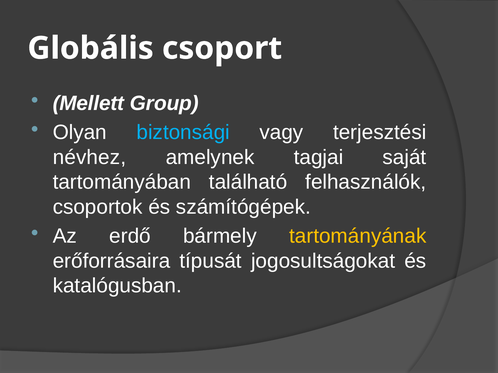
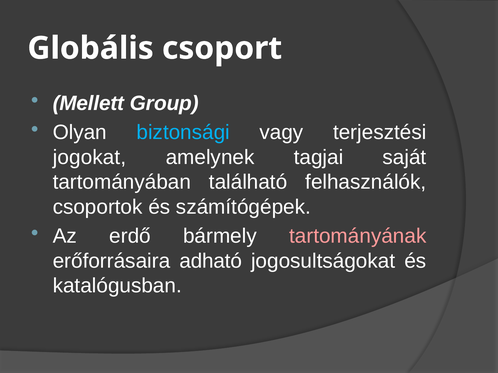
névhez: névhez -> jogokat
tartományának colour: yellow -> pink
típusát: típusát -> adható
